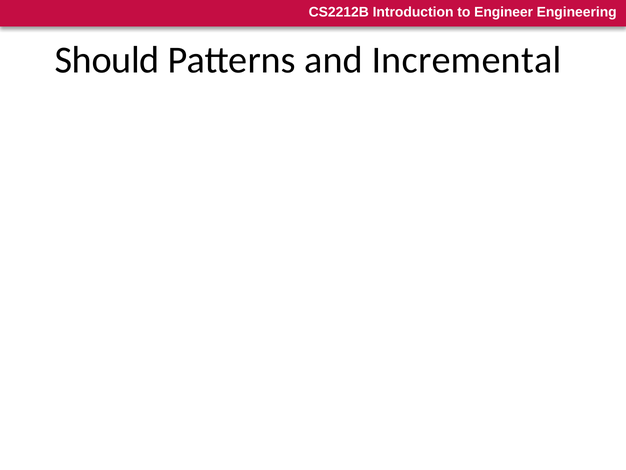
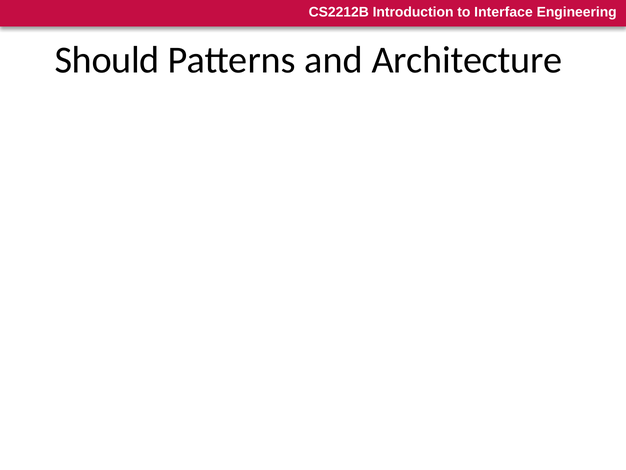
to Engineer: Engineer -> Interface
Incremental: Incremental -> Architecture
